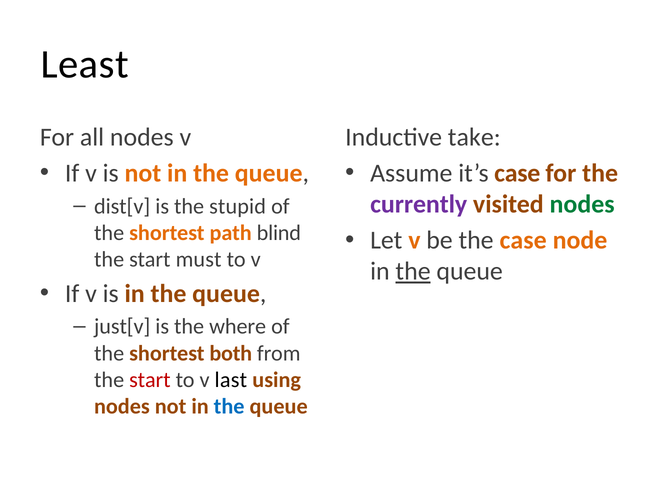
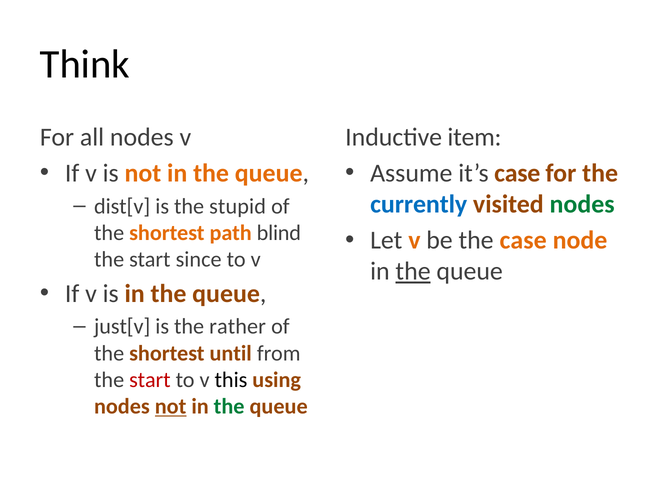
Least: Least -> Think
take: take -> item
currently colour: purple -> blue
must: must -> since
where: where -> rather
both: both -> until
last: last -> this
not at (171, 407) underline: none -> present
the at (229, 407) colour: blue -> green
